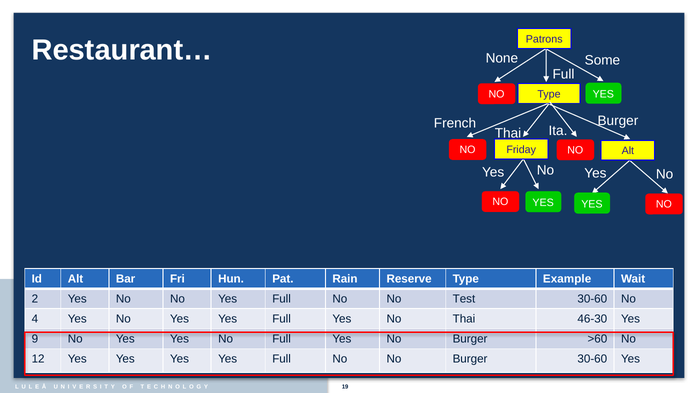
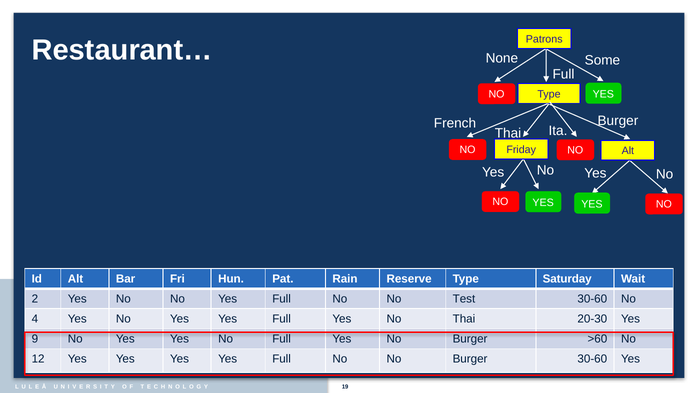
Example: Example -> Saturday
46-30: 46-30 -> 20-30
